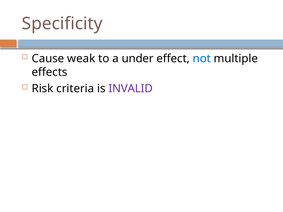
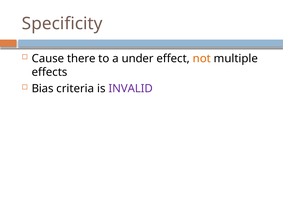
weak: weak -> there
not colour: blue -> orange
Risk: Risk -> Bias
